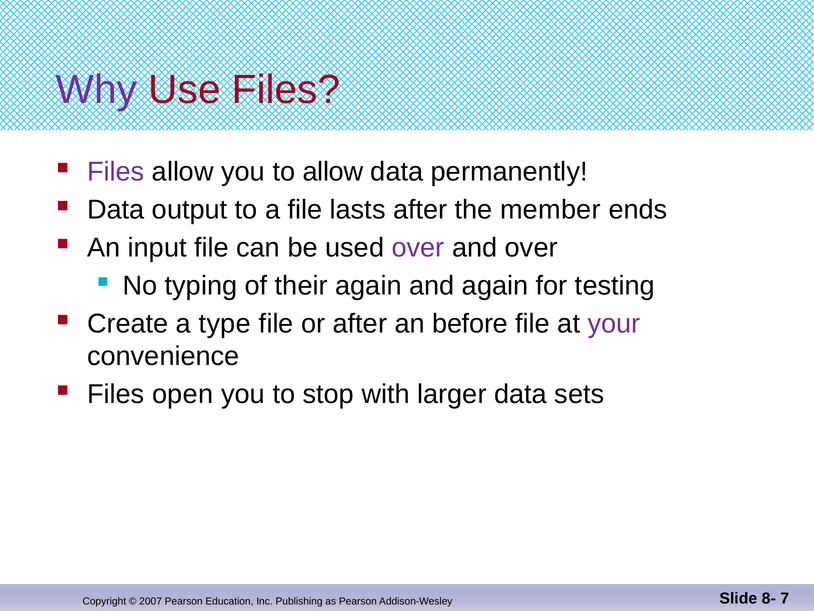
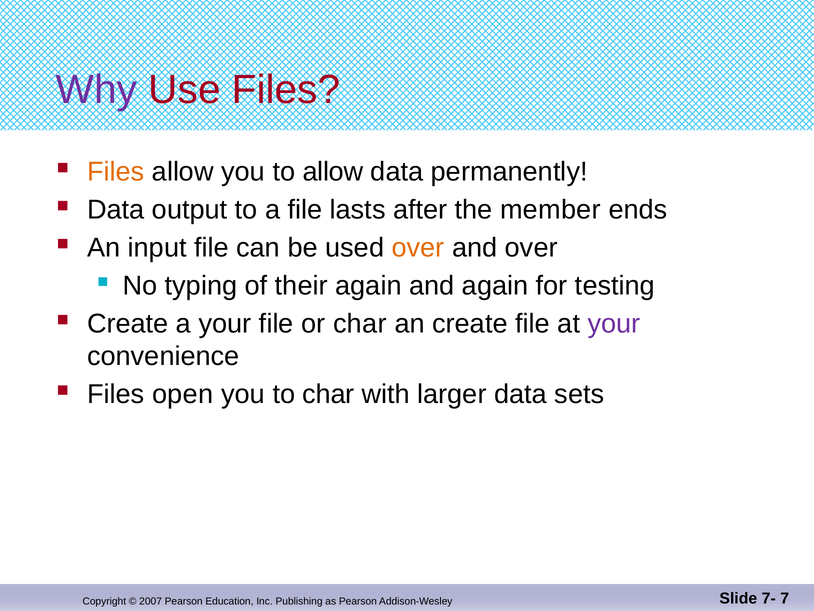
Files at (116, 172) colour: purple -> orange
over at (418, 247) colour: purple -> orange
a type: type -> your
or after: after -> char
an before: before -> create
to stop: stop -> char
8-: 8- -> 7-
